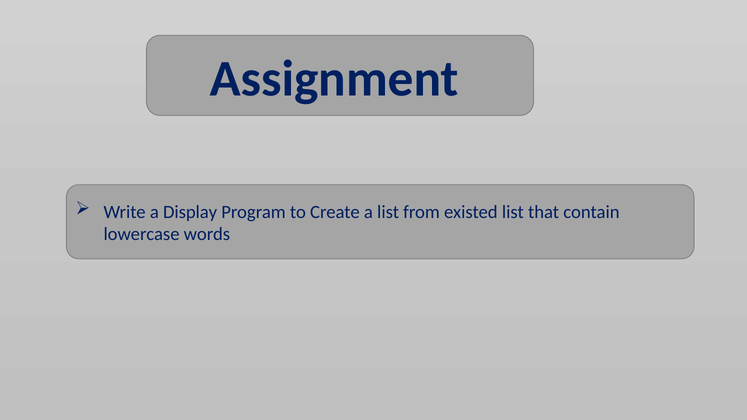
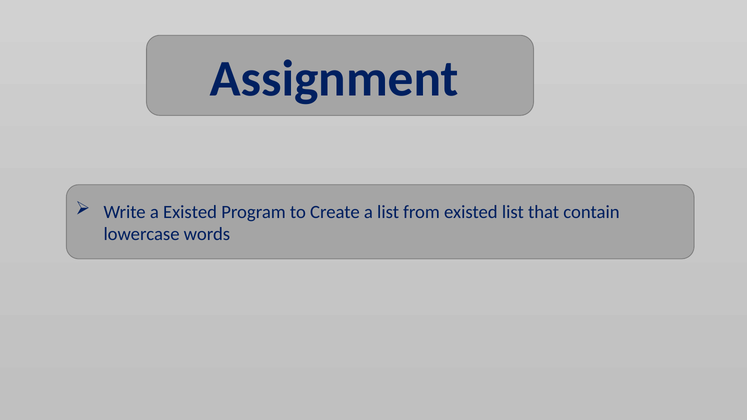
a Display: Display -> Existed
